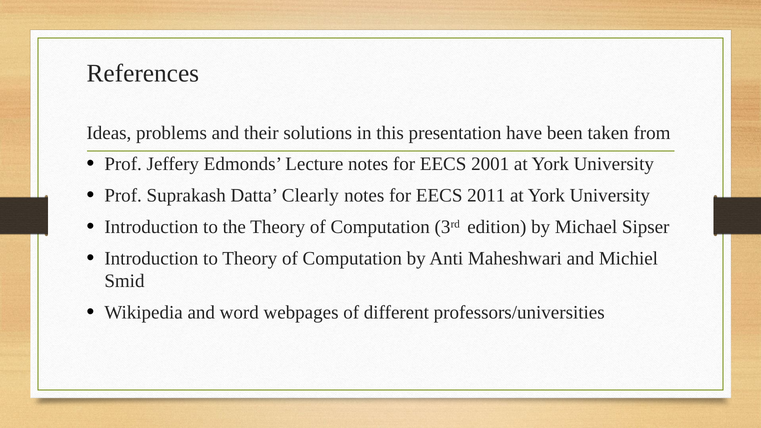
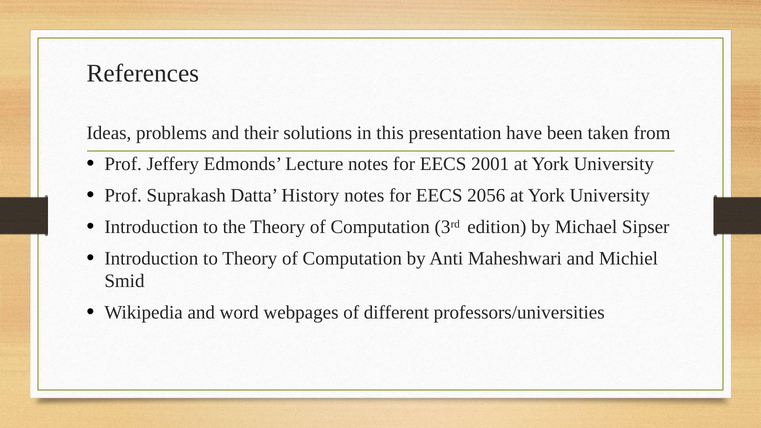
Clearly: Clearly -> History
2011: 2011 -> 2056
